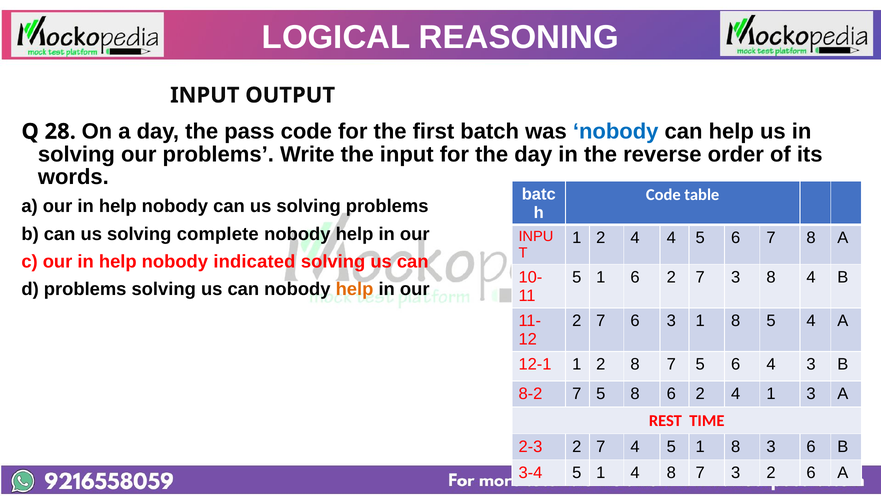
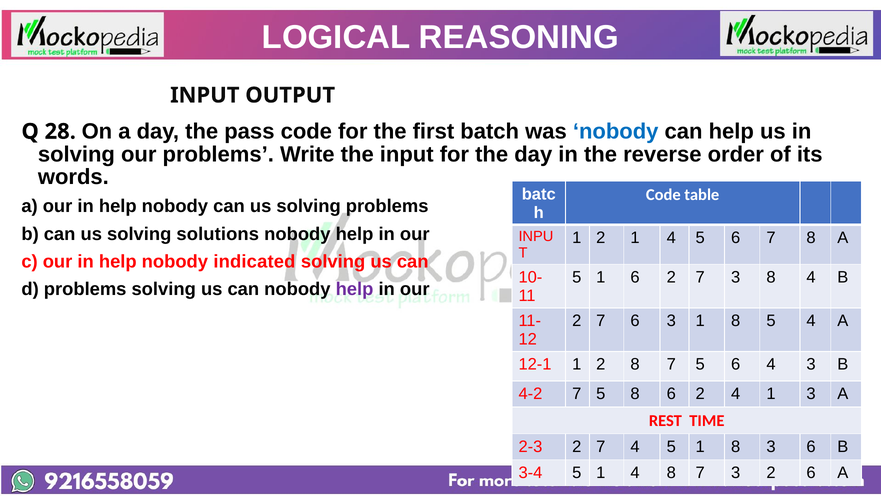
complete: complete -> solutions
1 2 4: 4 -> 1
help at (355, 289) colour: orange -> purple
8-2: 8-2 -> 4-2
